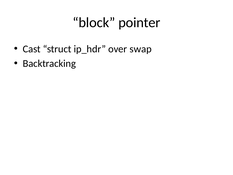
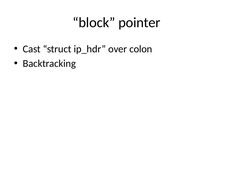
swap: swap -> colon
